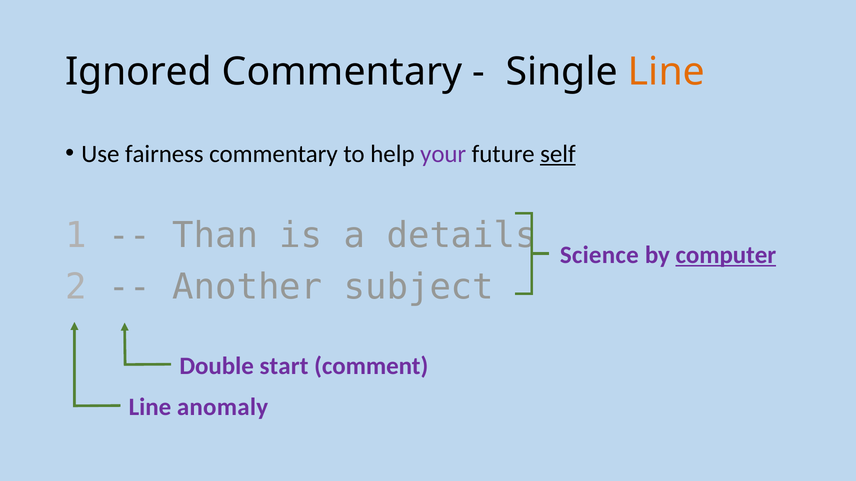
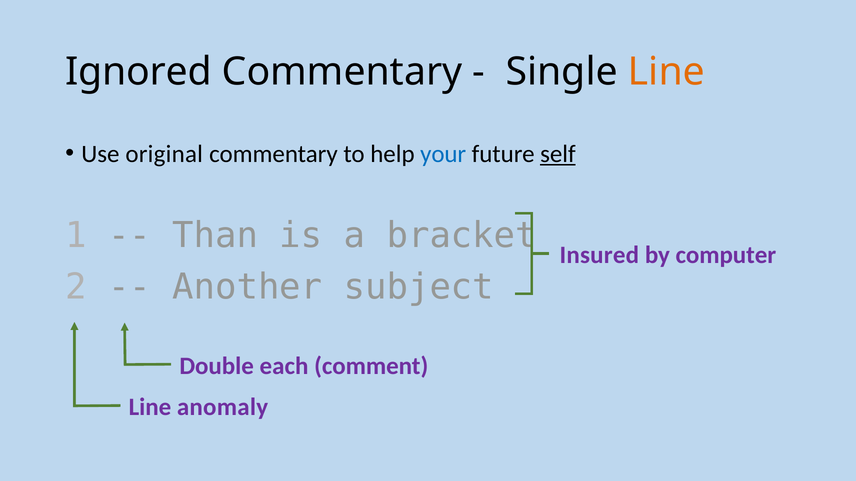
fairness: fairness -> original
your colour: purple -> blue
details: details -> bracket
Science: Science -> Insured
computer underline: present -> none
start: start -> each
